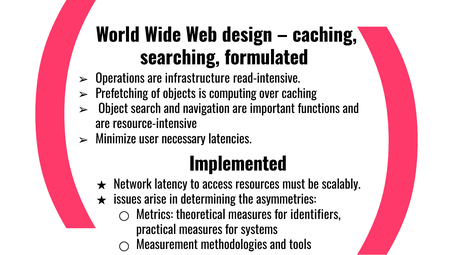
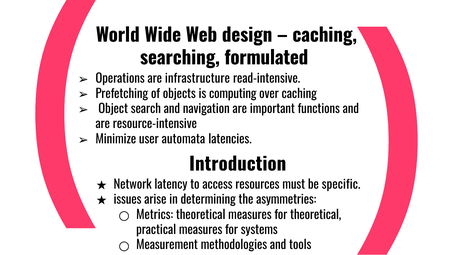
necessary: necessary -> automata
Implemented: Implemented -> Introduction
scalably: scalably -> specific
for identifiers: identifiers -> theoretical
